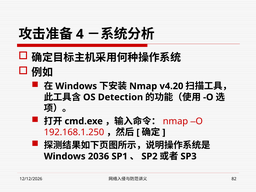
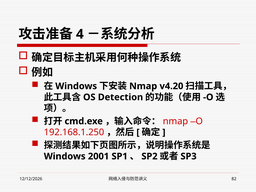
2036: 2036 -> 2001
